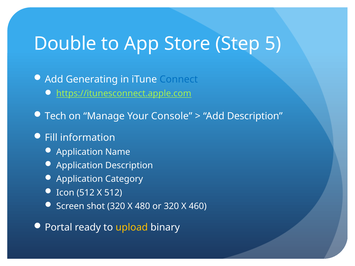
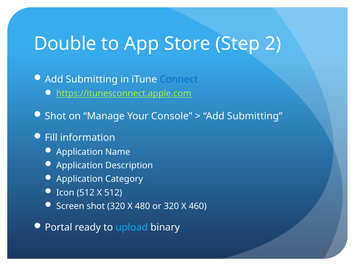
5: 5 -> 2
Generating at (92, 79): Generating -> Submitting
Tech at (55, 116): Tech -> Shot
Description at (255, 116): Description -> Submitting
upload colour: yellow -> light blue
